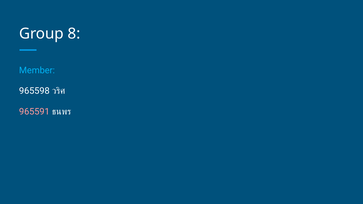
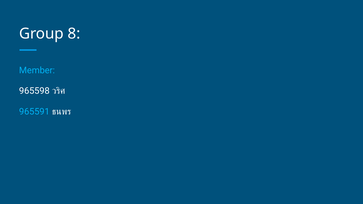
965591 colour: pink -> light blue
